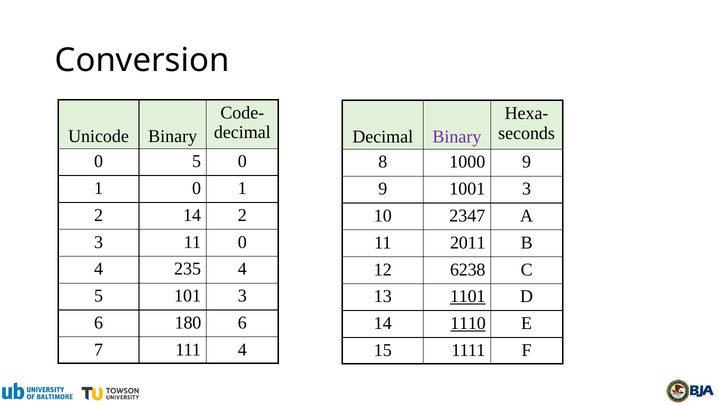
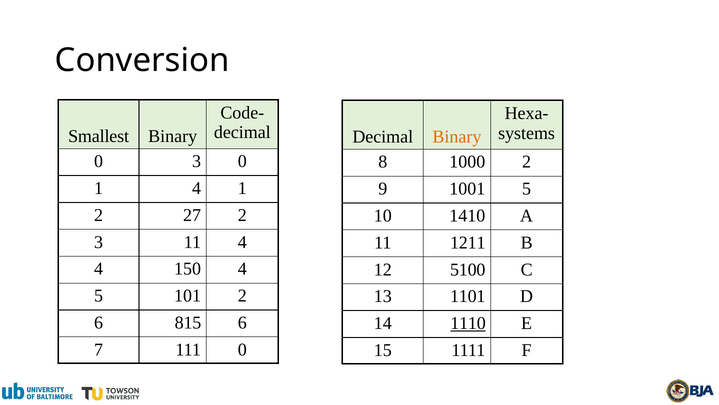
seconds: seconds -> systems
Unicode: Unicode -> Smallest
Binary at (457, 136) colour: purple -> orange
0 5: 5 -> 3
1000 9: 9 -> 2
1 0: 0 -> 4
1001 3: 3 -> 5
2 14: 14 -> 27
2347: 2347 -> 1410
11 0: 0 -> 4
2011: 2011 -> 1211
235: 235 -> 150
6238: 6238 -> 5100
101 3: 3 -> 2
1101 underline: present -> none
180: 180 -> 815
111 4: 4 -> 0
